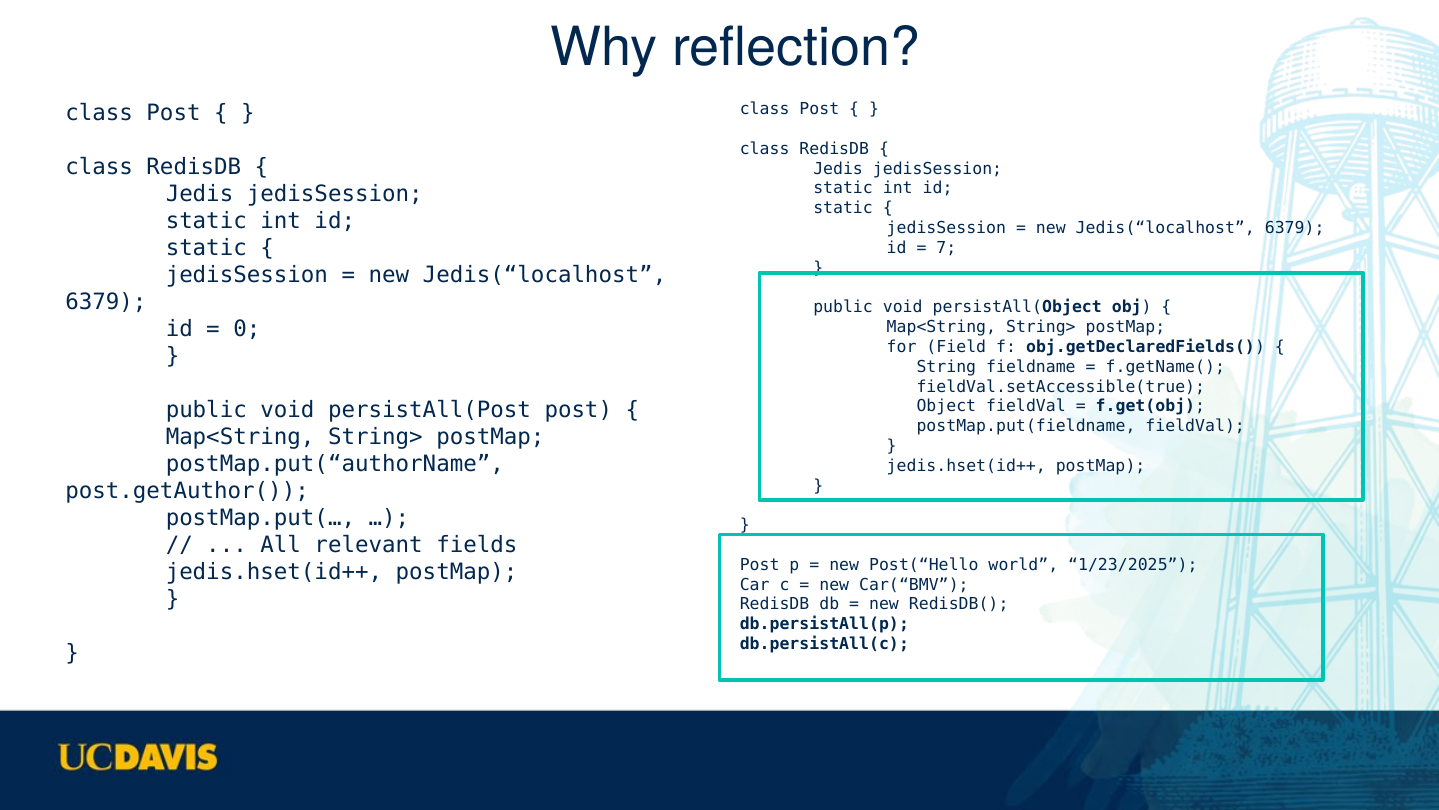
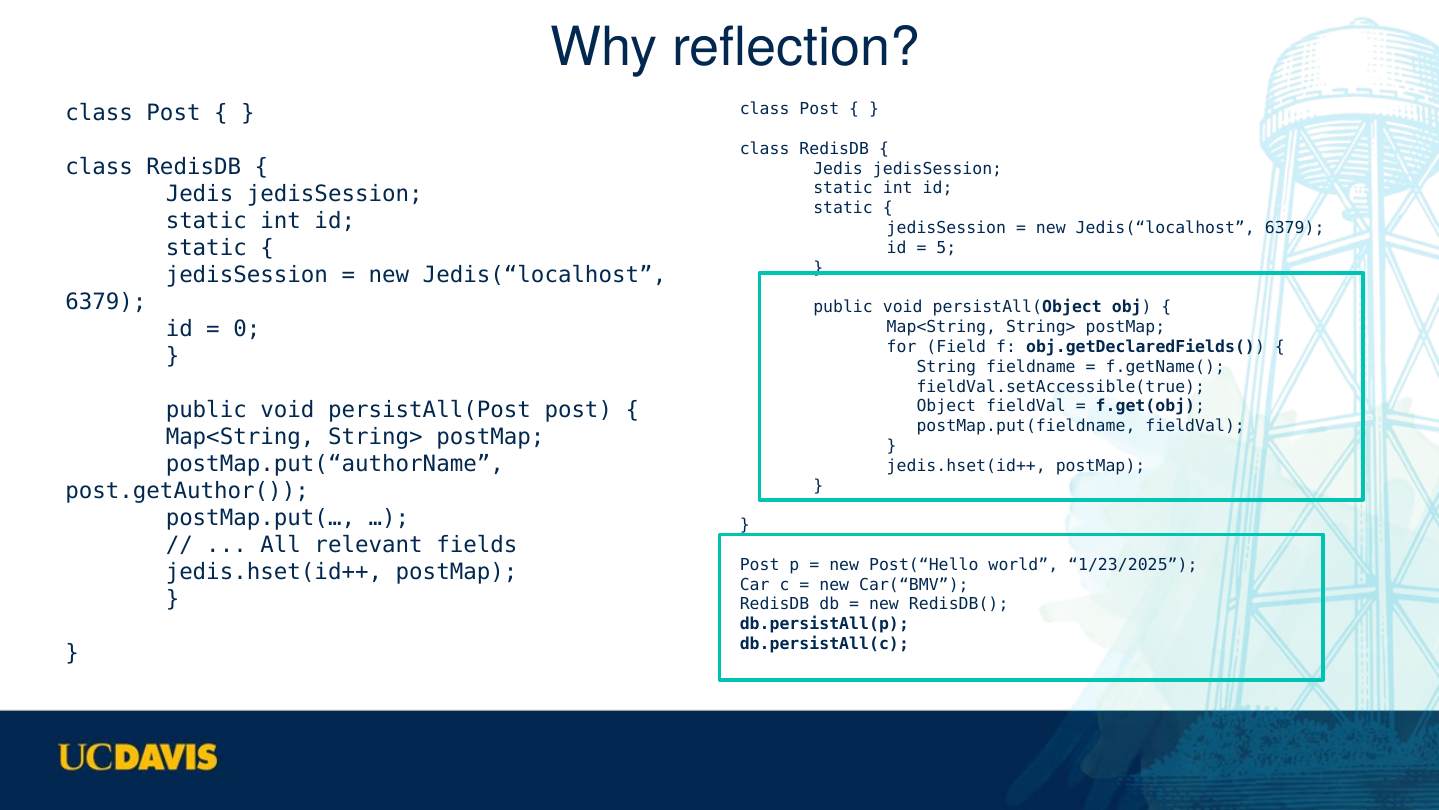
7: 7 -> 5
